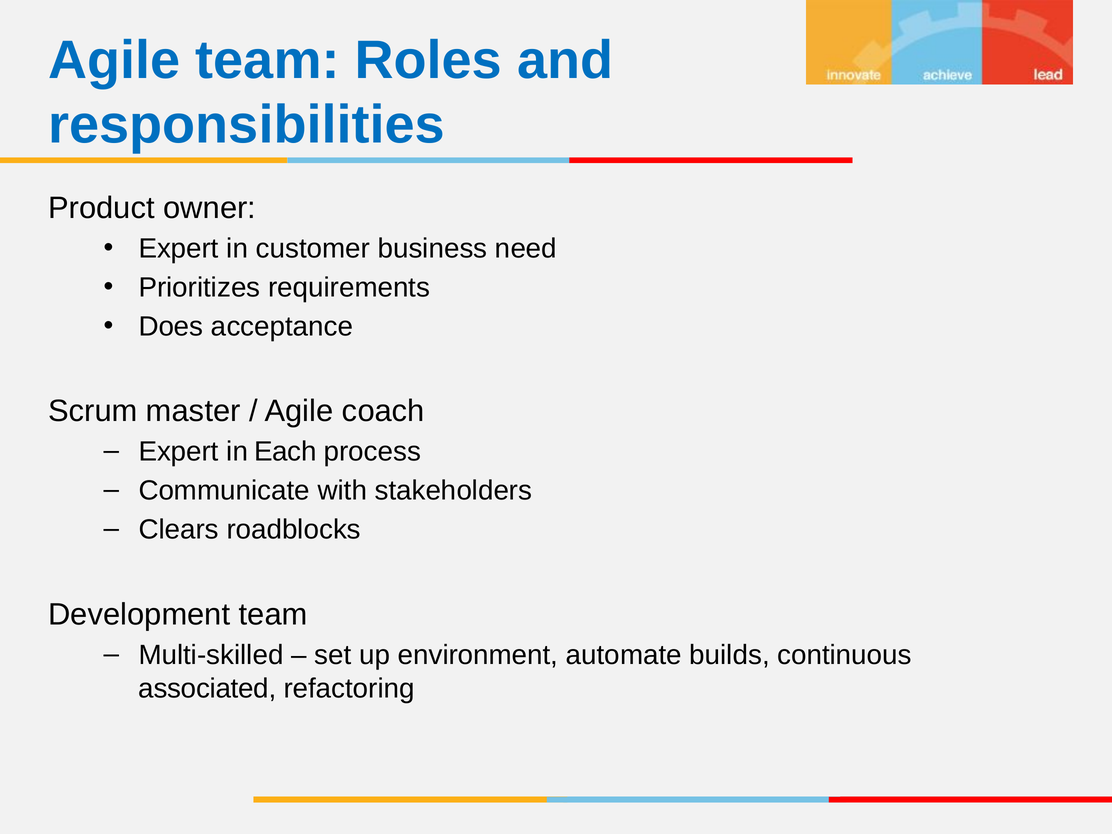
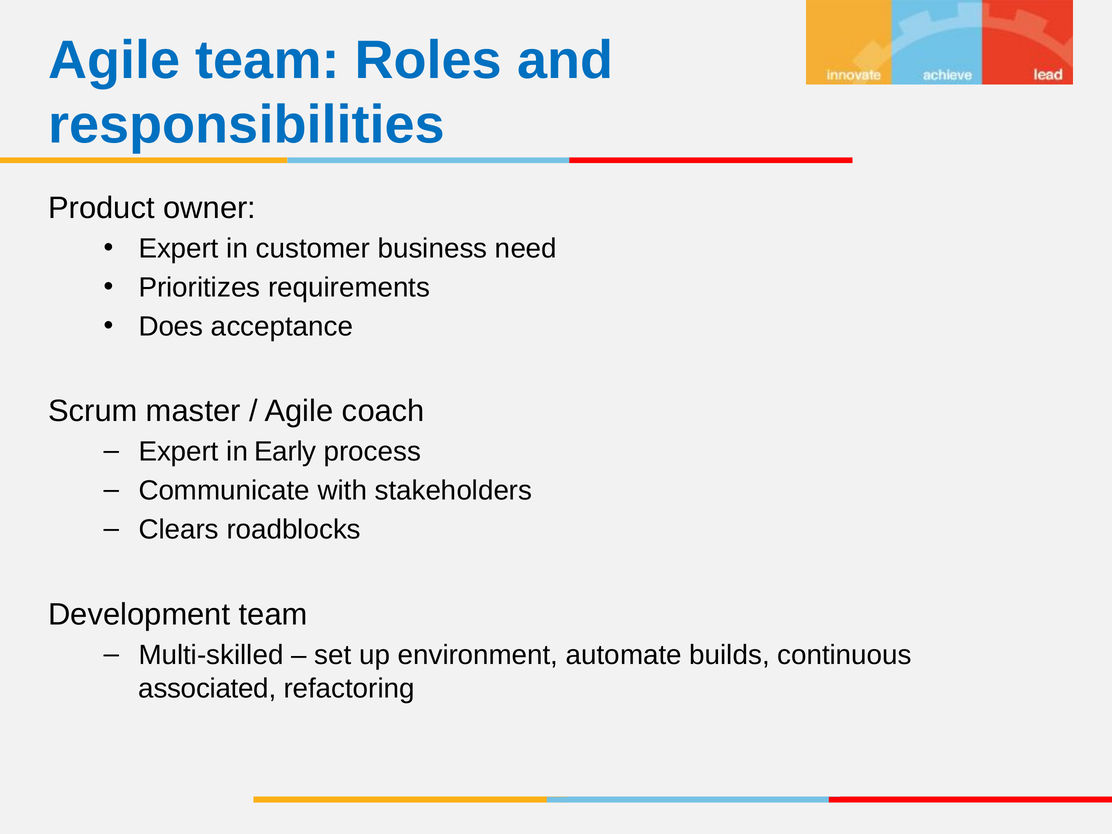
Each: Each -> Early
